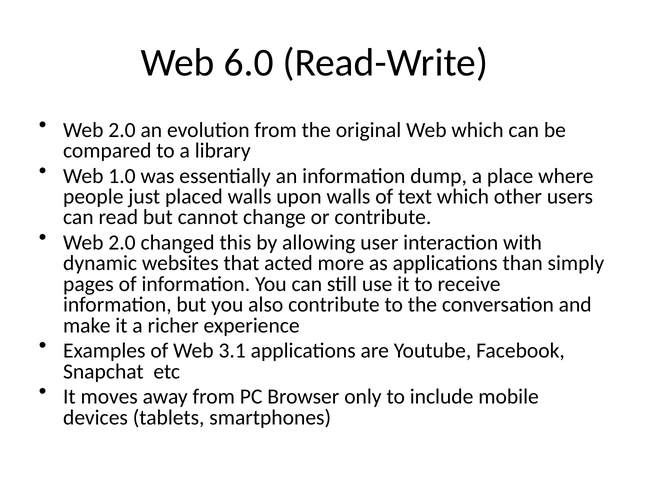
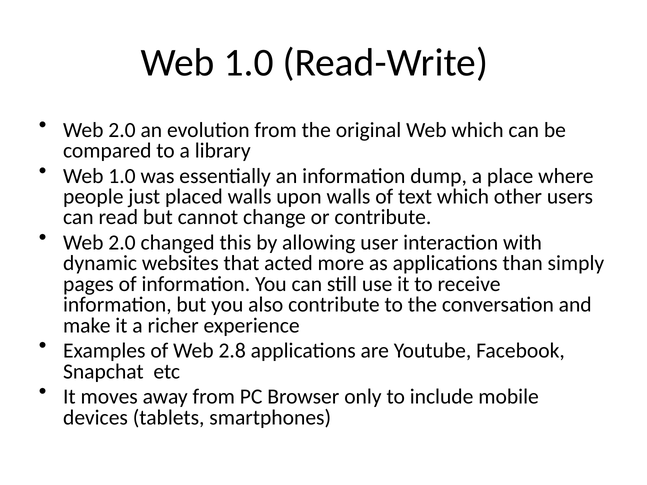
6.0 at (249, 63): 6.0 -> 1.0
3.1: 3.1 -> 2.8
